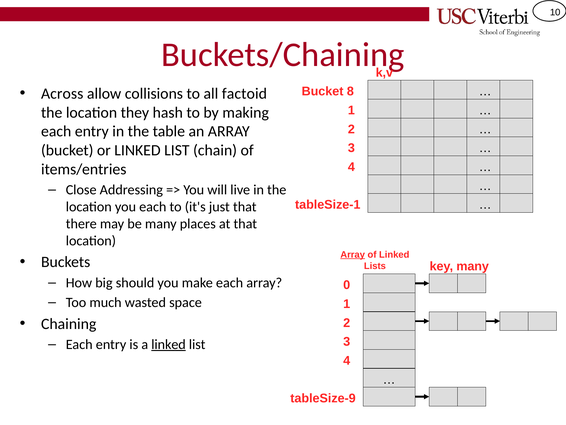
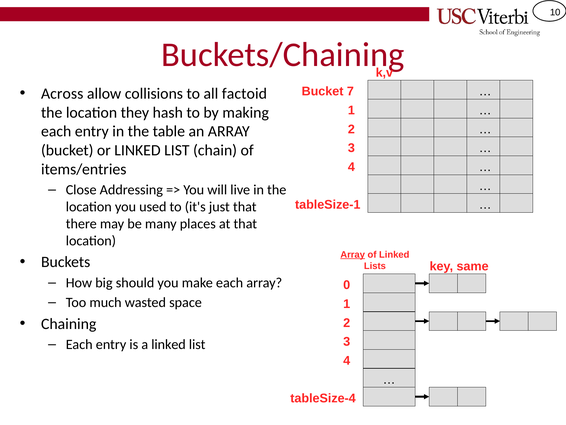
8: 8 -> 7
you each: each -> used
key many: many -> same
linked at (169, 344) underline: present -> none
tableSize-9: tableSize-9 -> tableSize-4
